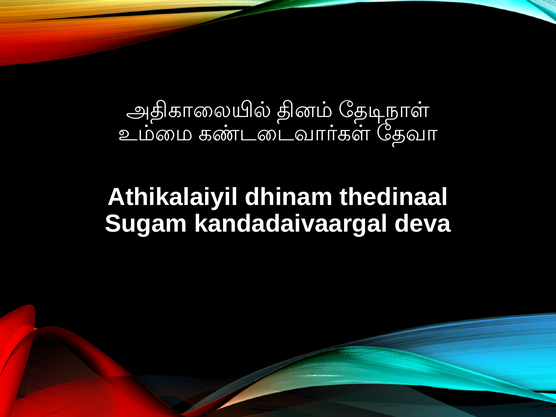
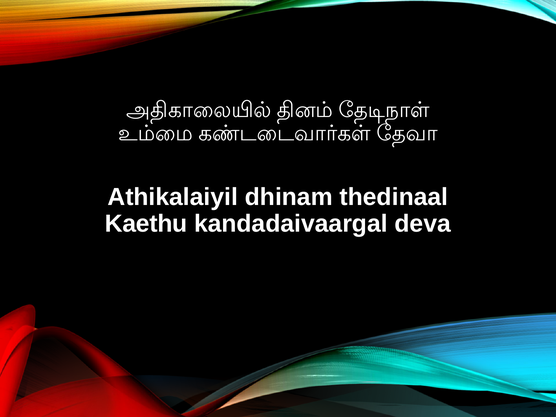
Sugam: Sugam -> Kaethu
